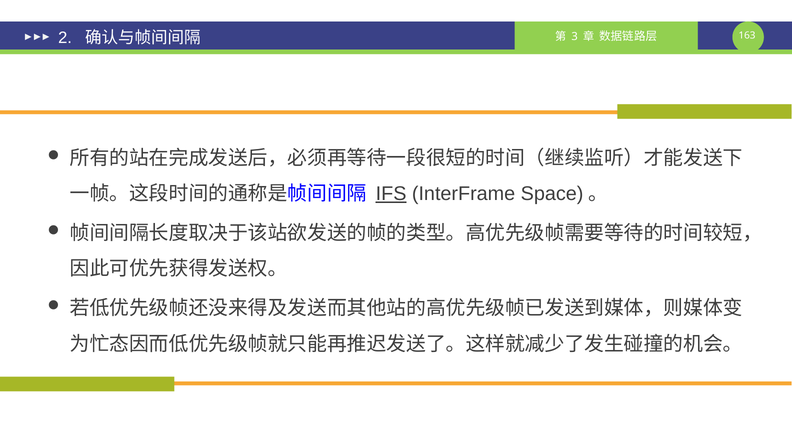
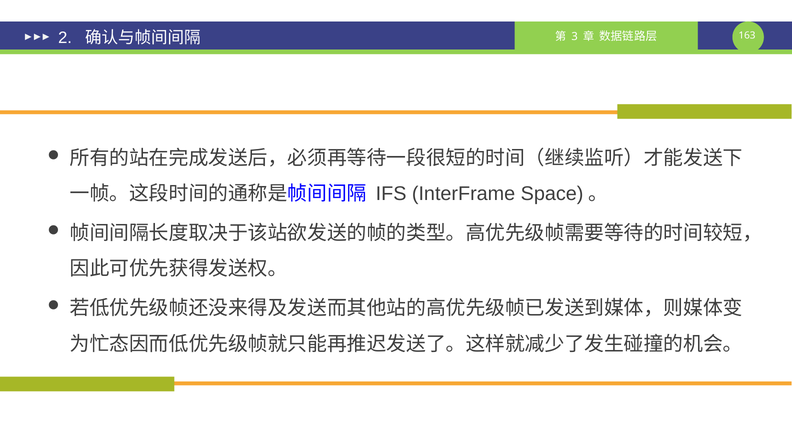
IFS underline: present -> none
